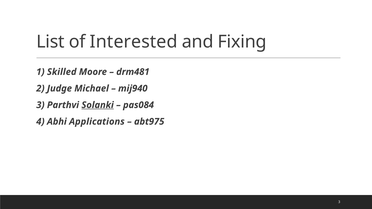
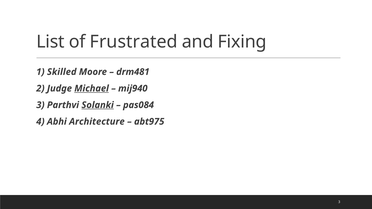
Interested: Interested -> Frustrated
Michael underline: none -> present
Applications: Applications -> Architecture
